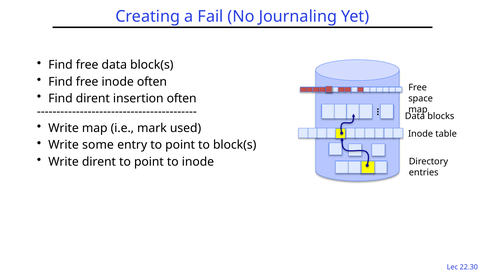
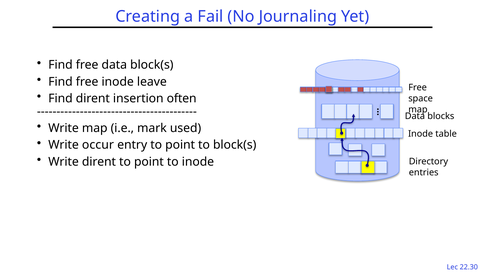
inode often: often -> leave
some: some -> occur
